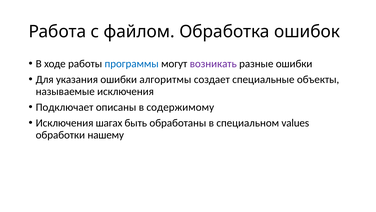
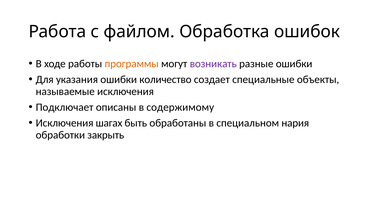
программы colour: blue -> orange
алгоритмы: алгоритмы -> количество
values: values -> нария
нашему: нашему -> закрыть
